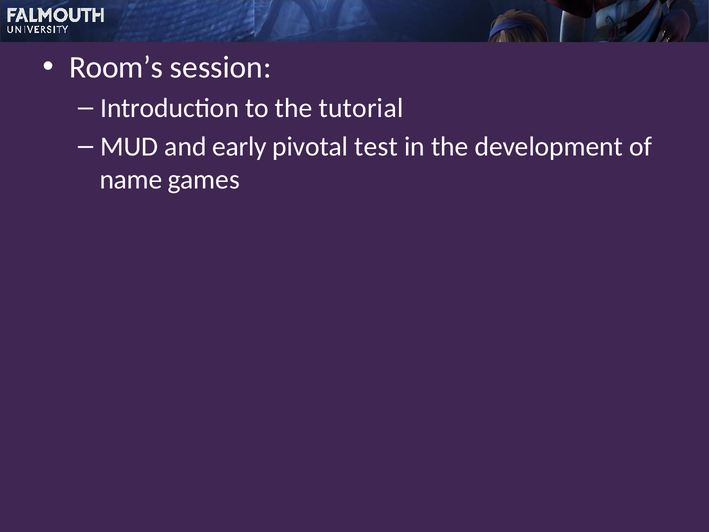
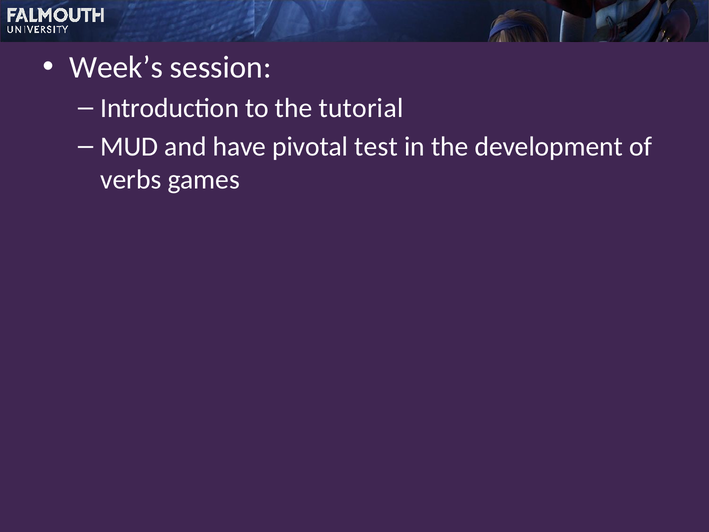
Room’s: Room’s -> Week’s
early: early -> have
name: name -> verbs
